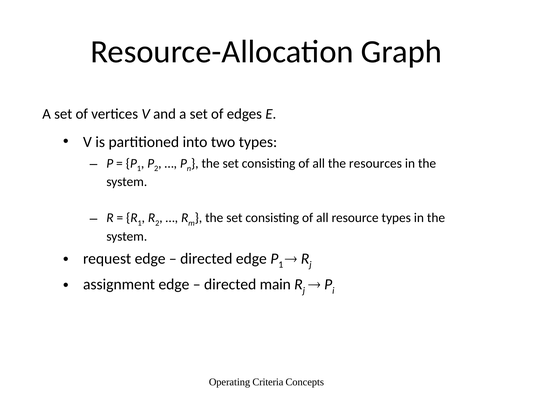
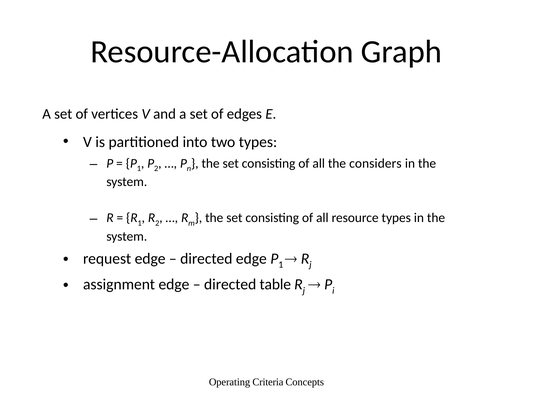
resources: resources -> considers
main: main -> table
